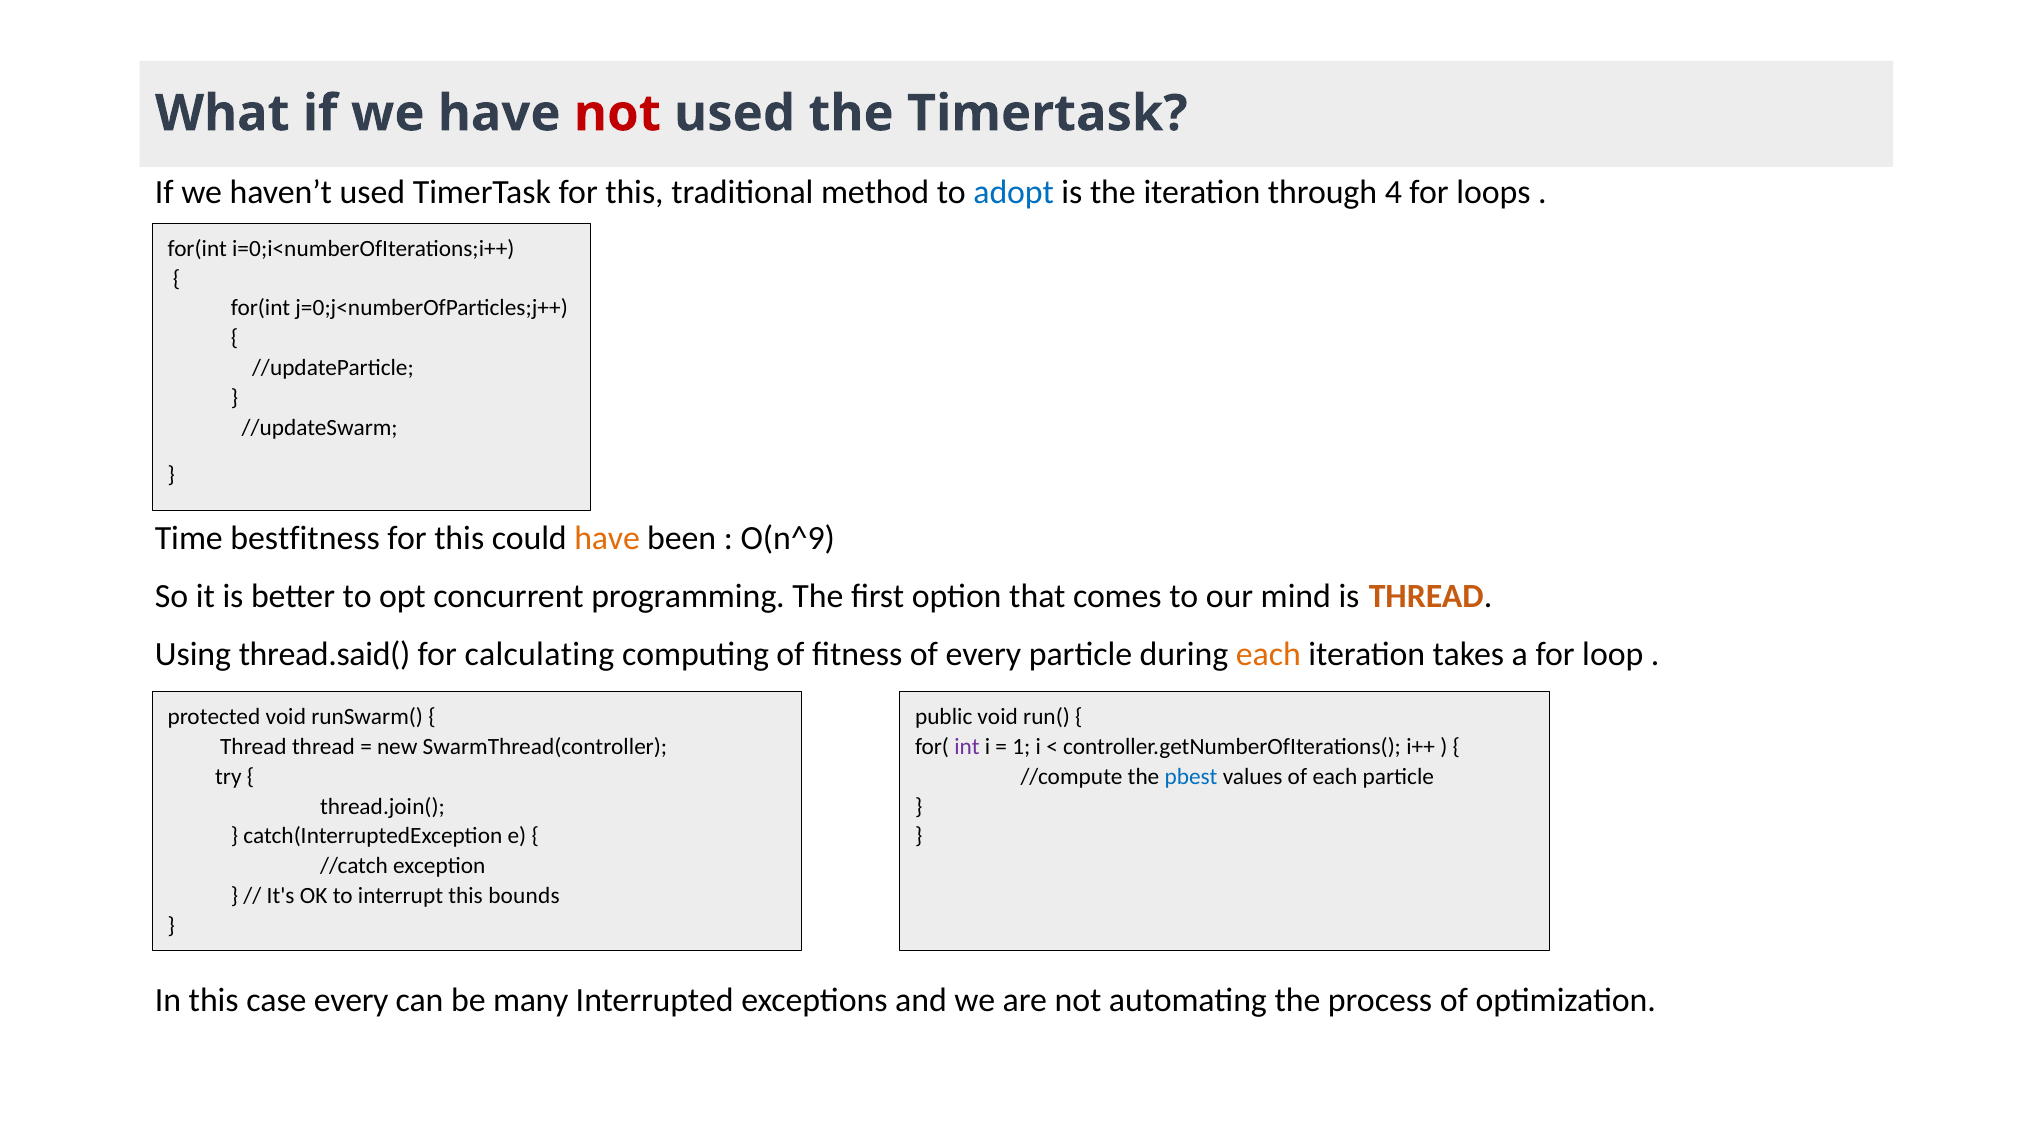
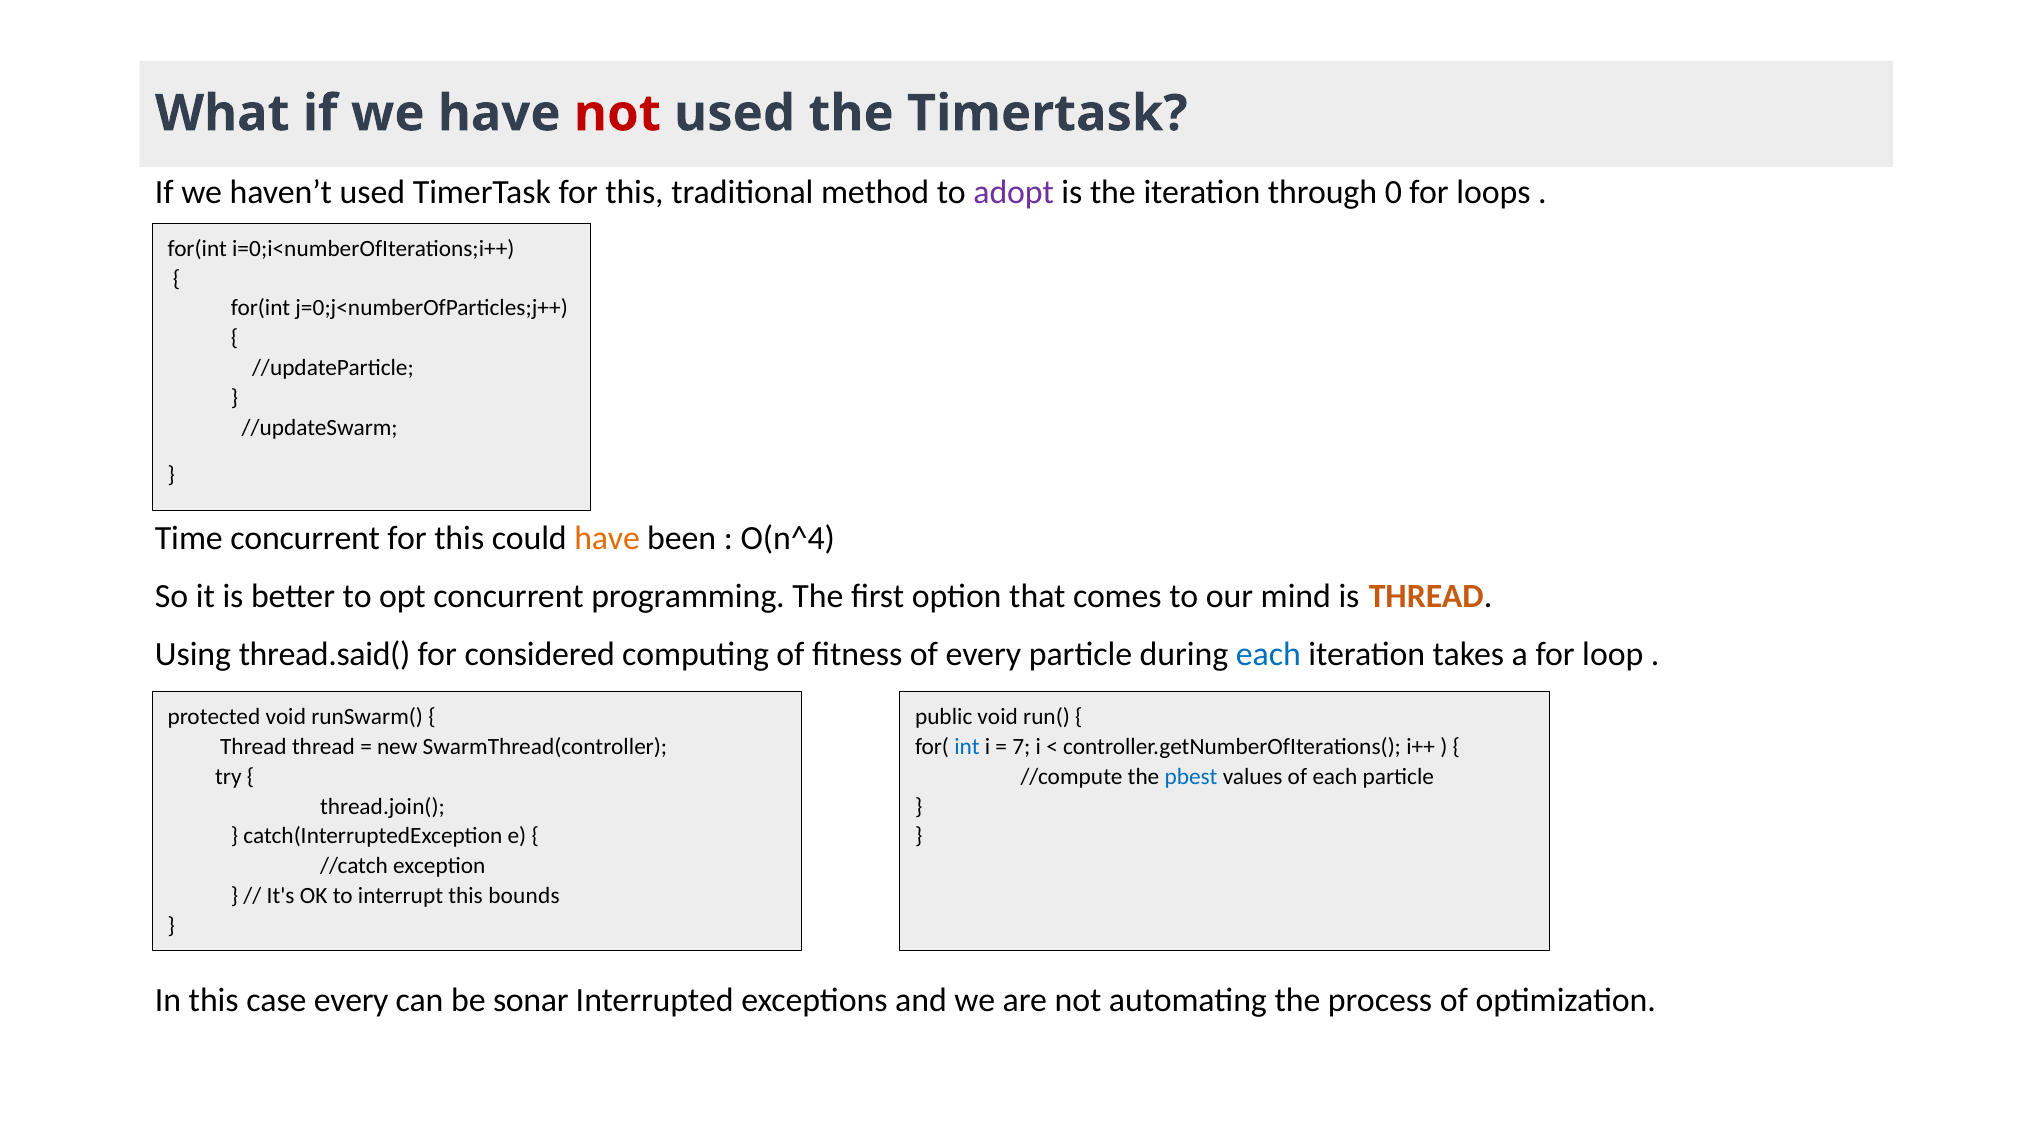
adopt colour: blue -> purple
4: 4 -> 0
Time bestfitness: bestfitness -> concurrent
O(n^9: O(n^9 -> O(n^4
calculating: calculating -> considered
each at (1268, 654) colour: orange -> blue
int colour: purple -> blue
1: 1 -> 7
many: many -> sonar
